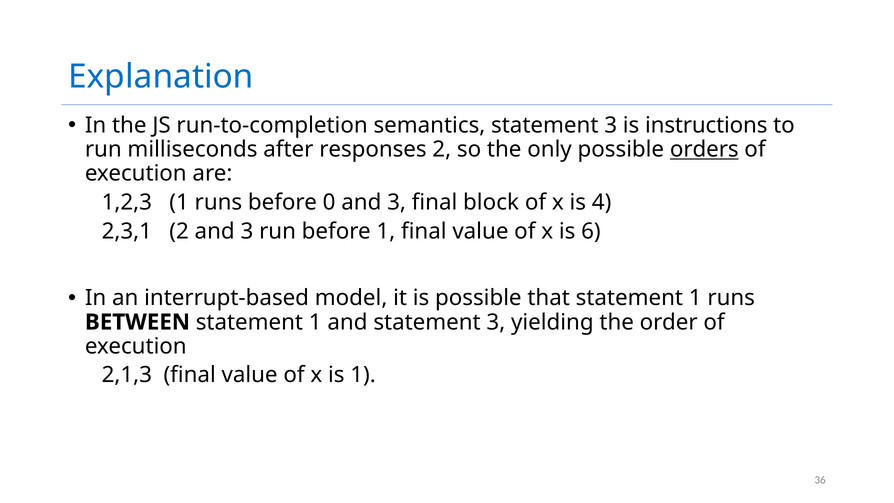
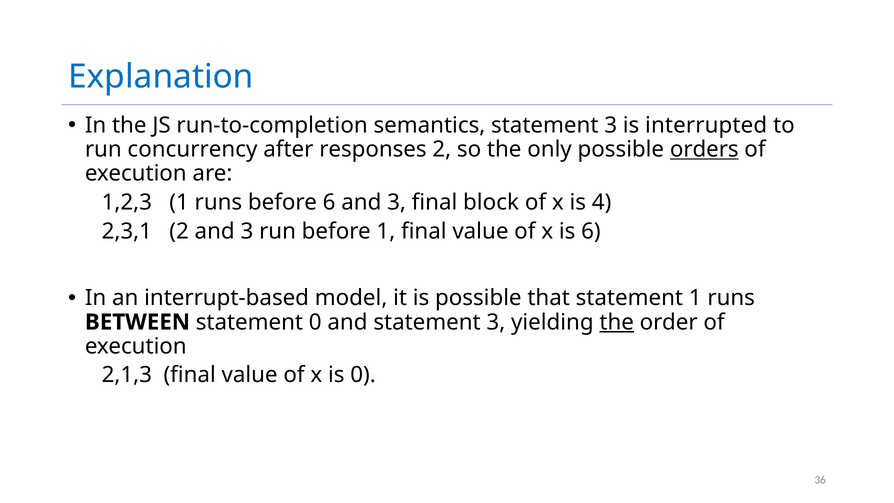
instructions: instructions -> interrupted
milliseconds: milliseconds -> concurrency
before 0: 0 -> 6
BETWEEN statement 1: 1 -> 0
the at (617, 322) underline: none -> present
is 1: 1 -> 0
